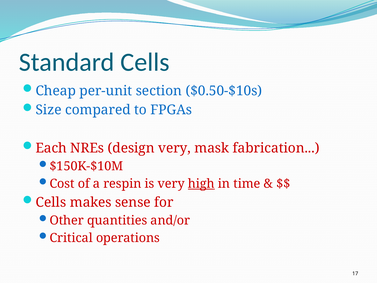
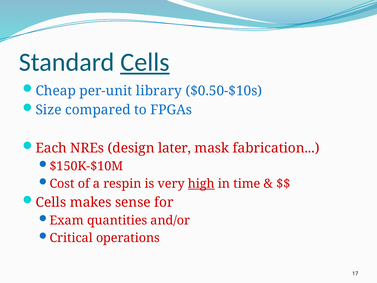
Cells at (145, 62) underline: none -> present
section: section -> library
design very: very -> later
Other: Other -> Exam
